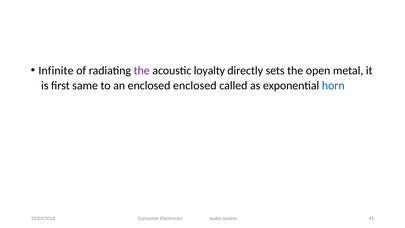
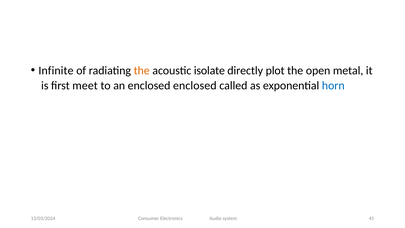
the at (142, 71) colour: purple -> orange
loyalty: loyalty -> isolate
sets: sets -> plot
same: same -> meet
